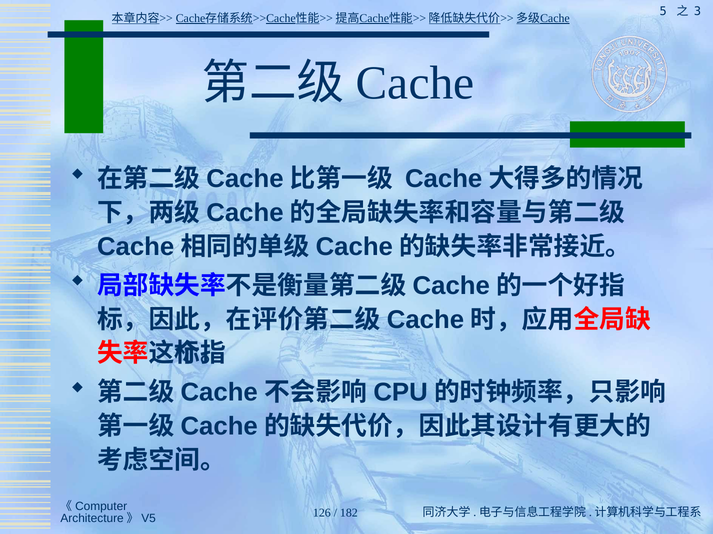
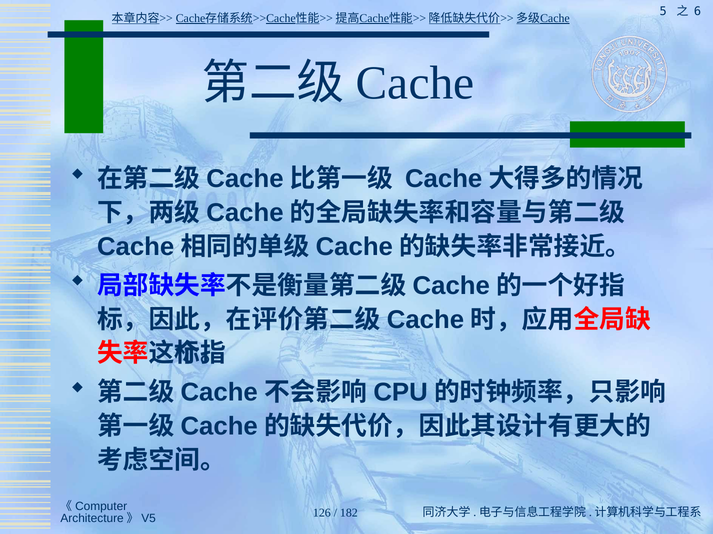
3: 3 -> 6
